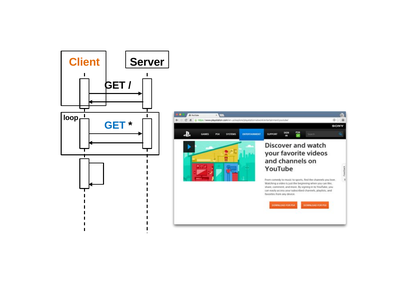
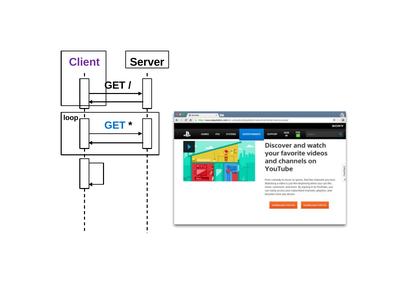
Client colour: orange -> purple
